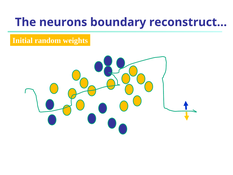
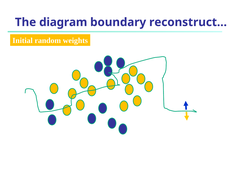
neurons: neurons -> diagram
